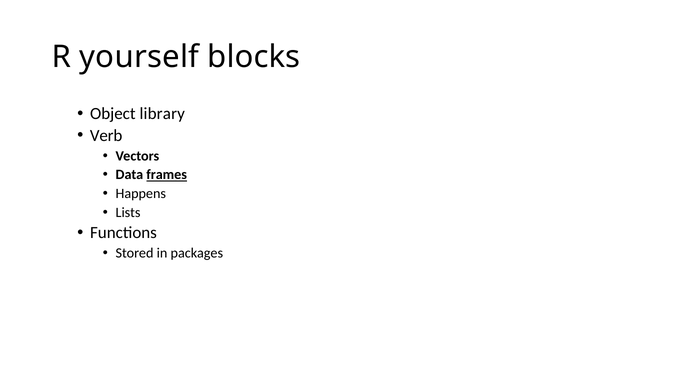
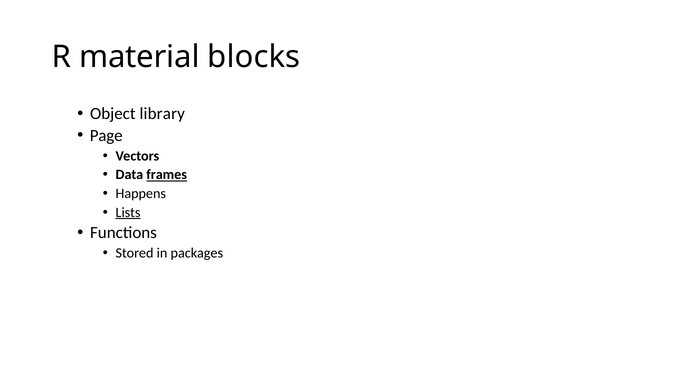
yourself: yourself -> material
Verb: Verb -> Page
Lists underline: none -> present
